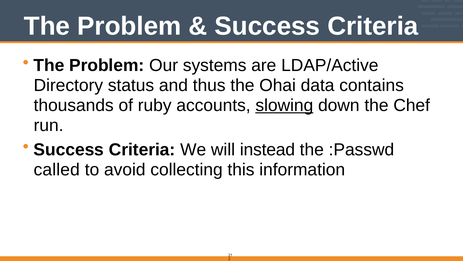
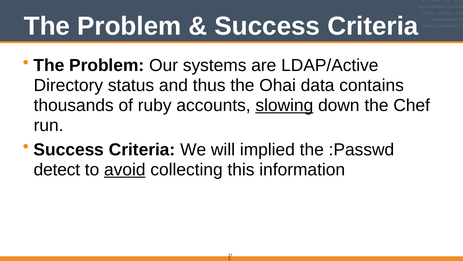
instead: instead -> implied
called: called -> detect
avoid underline: none -> present
